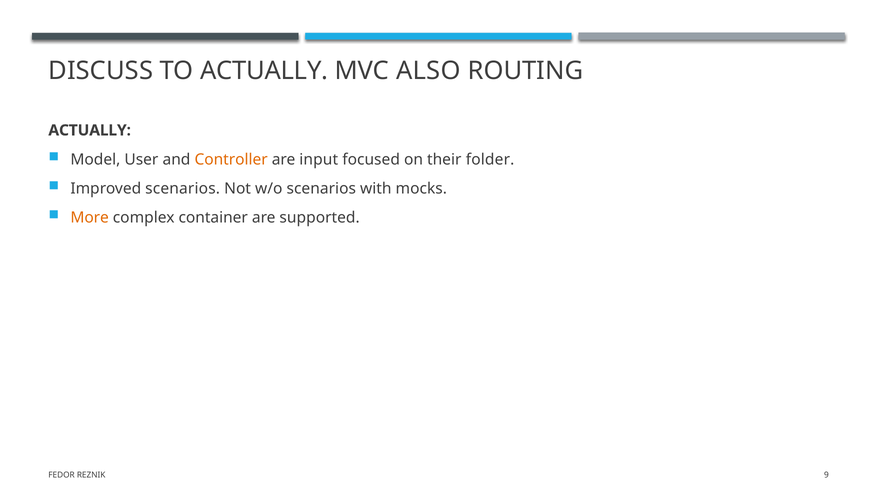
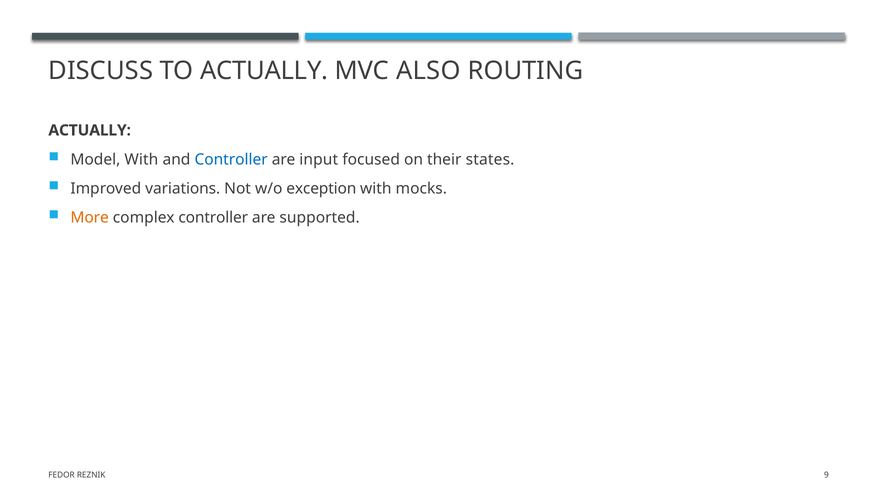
Model User: User -> With
Controller at (231, 159) colour: orange -> blue
folder: folder -> states
Improved scenarios: scenarios -> variations
w/o scenarios: scenarios -> exception
complex container: container -> controller
